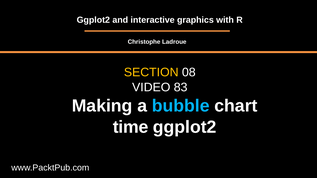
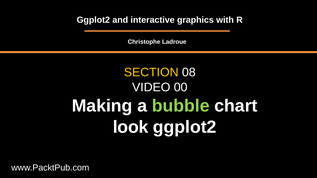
83: 83 -> 00
bubble colour: light blue -> light green
time: time -> look
